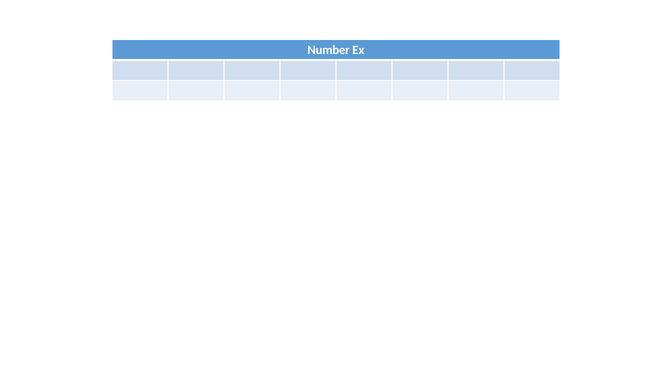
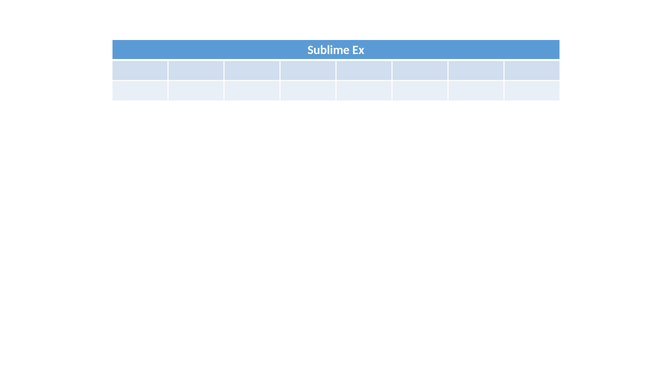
Number: Number -> Sublime
